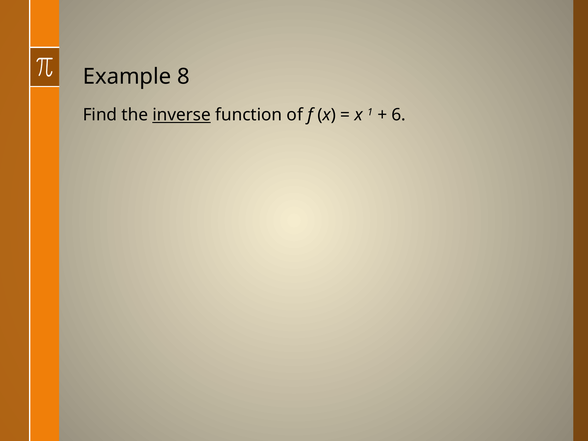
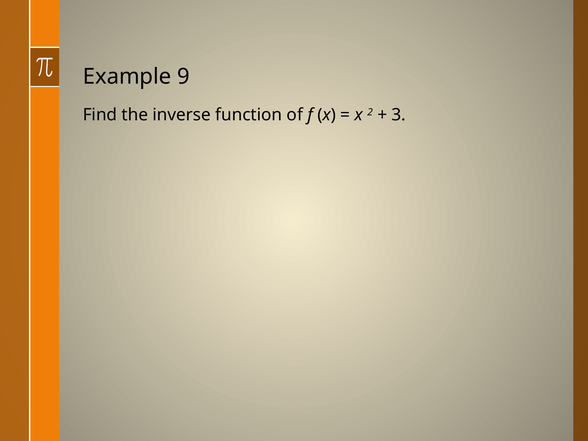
8: 8 -> 9
inverse underline: present -> none
1: 1 -> 2
6: 6 -> 3
